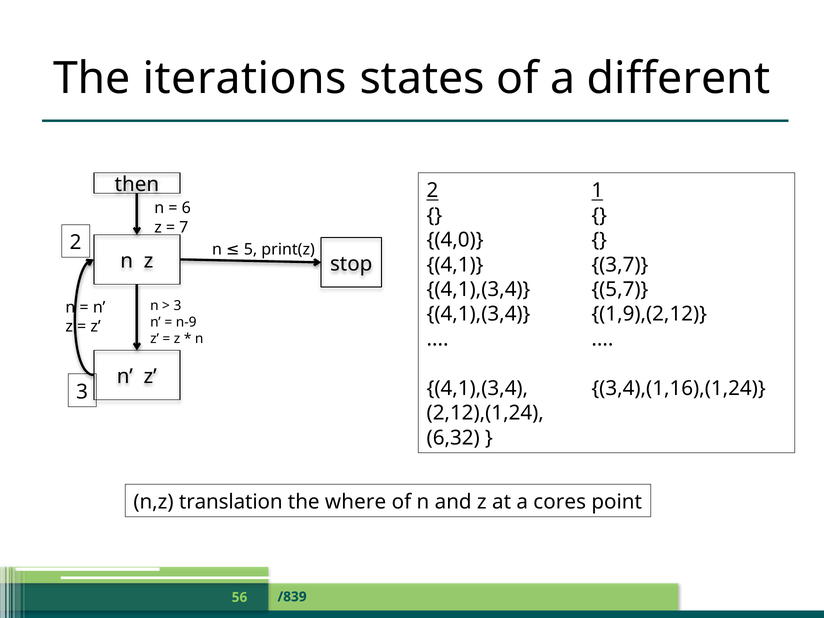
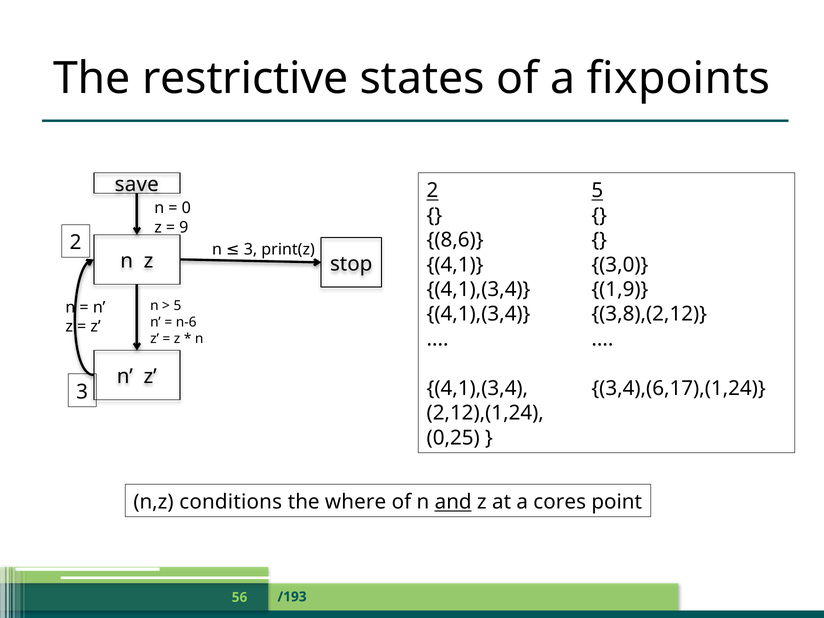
iterations: iterations -> restrictive
different: different -> fixpoints
then: then -> save
2 1: 1 -> 5
6: 6 -> 0
7: 7 -> 9
4,0: 4,0 -> 8,6
n 5: 5 -> 3
3,7: 3,7 -> 3,0
5,7: 5,7 -> 1,9
3 at (178, 306): 3 -> 5
1,9),(2,12: 1,9),(2,12 -> 3,8),(2,12
n-9: n-9 -> n-6
3,4),(1,16),(1,24: 3,4),(1,16),(1,24 -> 3,4),(6,17),(1,24
6,32: 6,32 -> 0,25
translation: translation -> conditions
and underline: none -> present
/839: /839 -> /193
